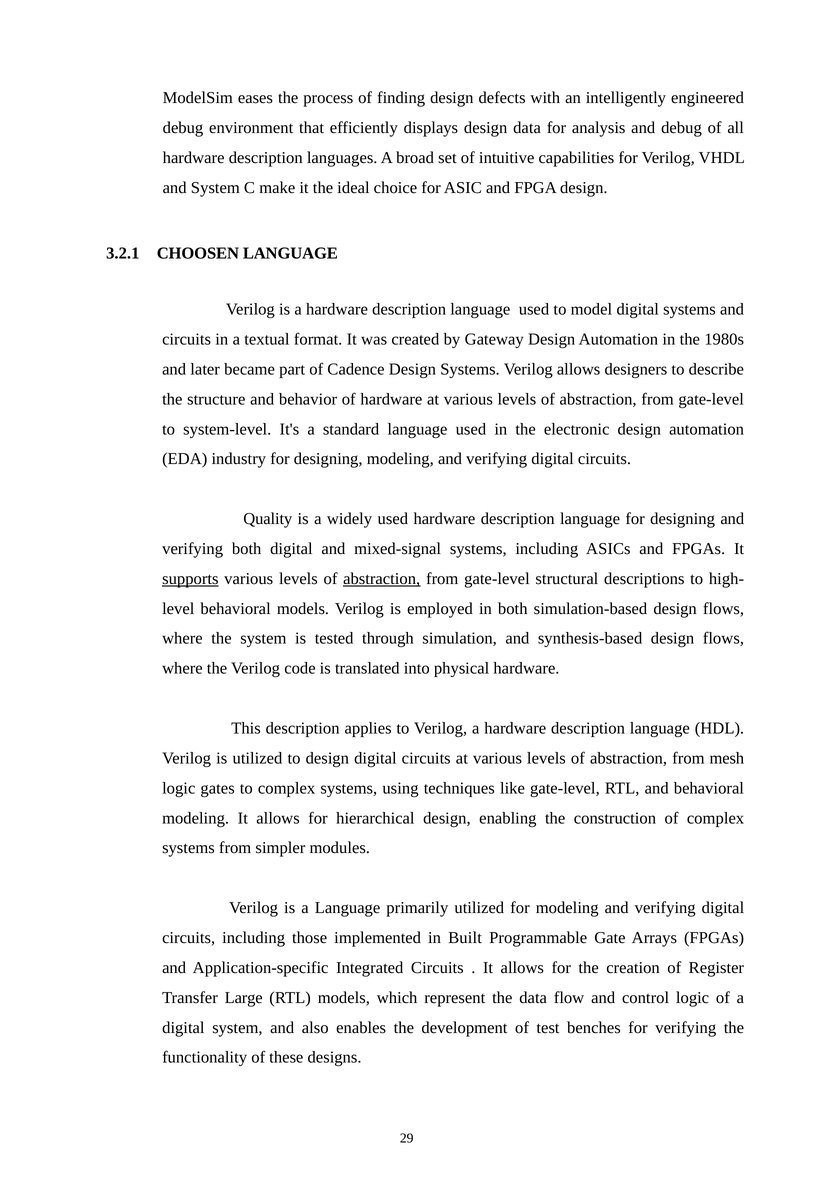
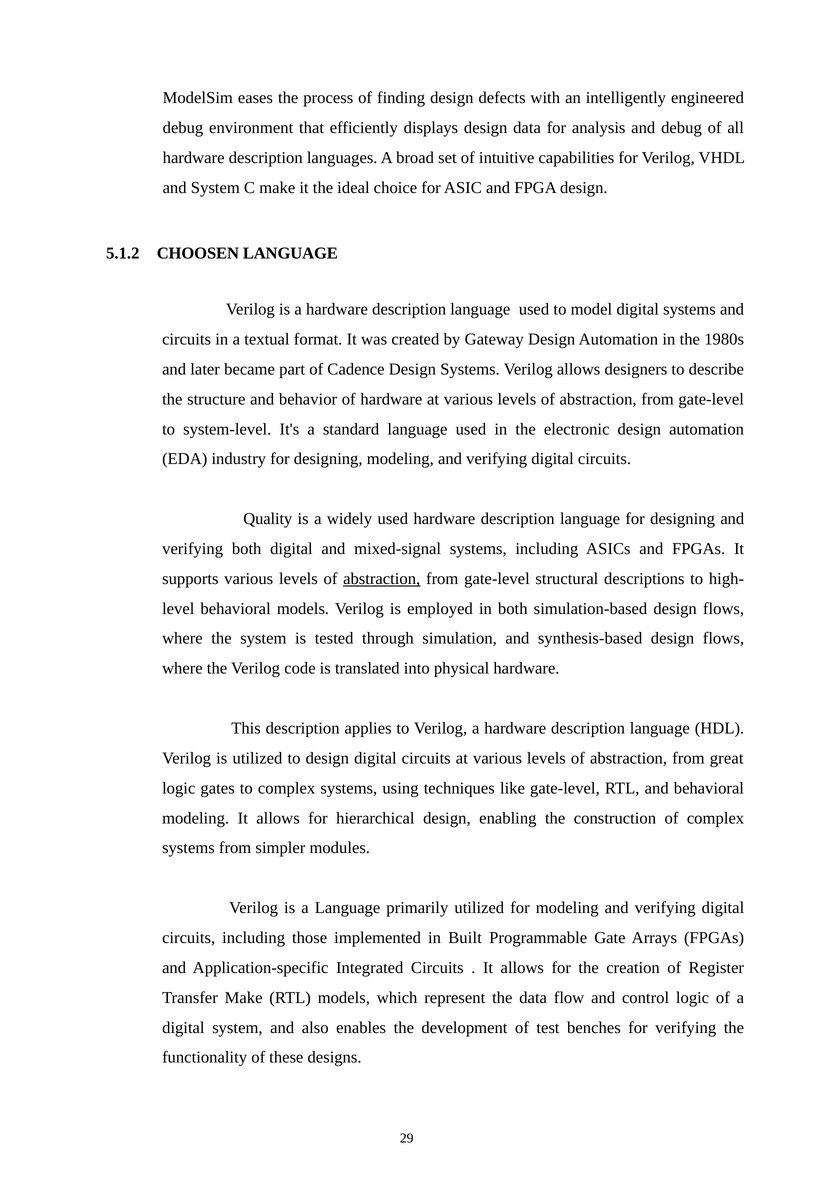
3.2.1: 3.2.1 -> 5.1.2
supports underline: present -> none
mesh: mesh -> great
Transfer Large: Large -> Make
